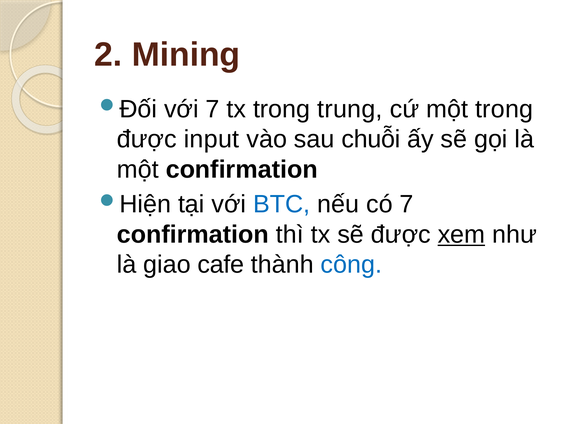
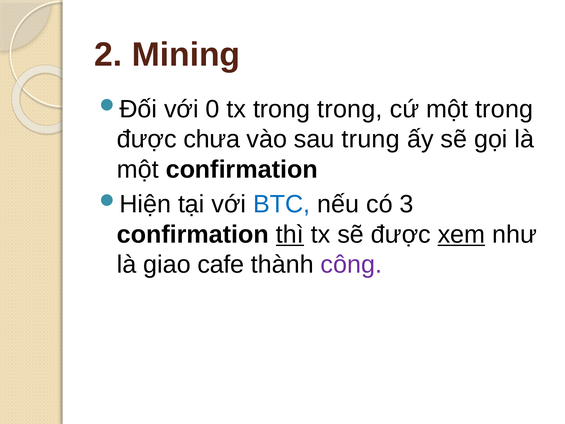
với 7: 7 -> 0
trong trung: trung -> trong
input: input -> chưa
chuỗi: chuỗi -> trung
có 7: 7 -> 3
thì underline: none -> present
công colour: blue -> purple
